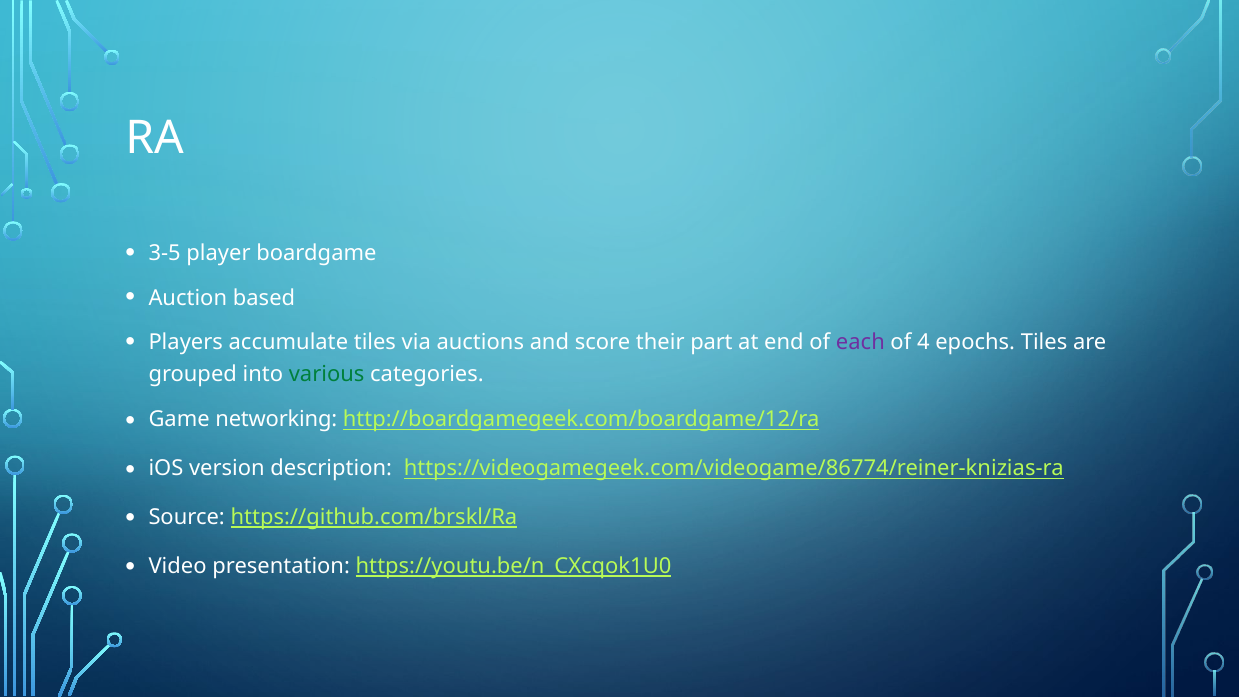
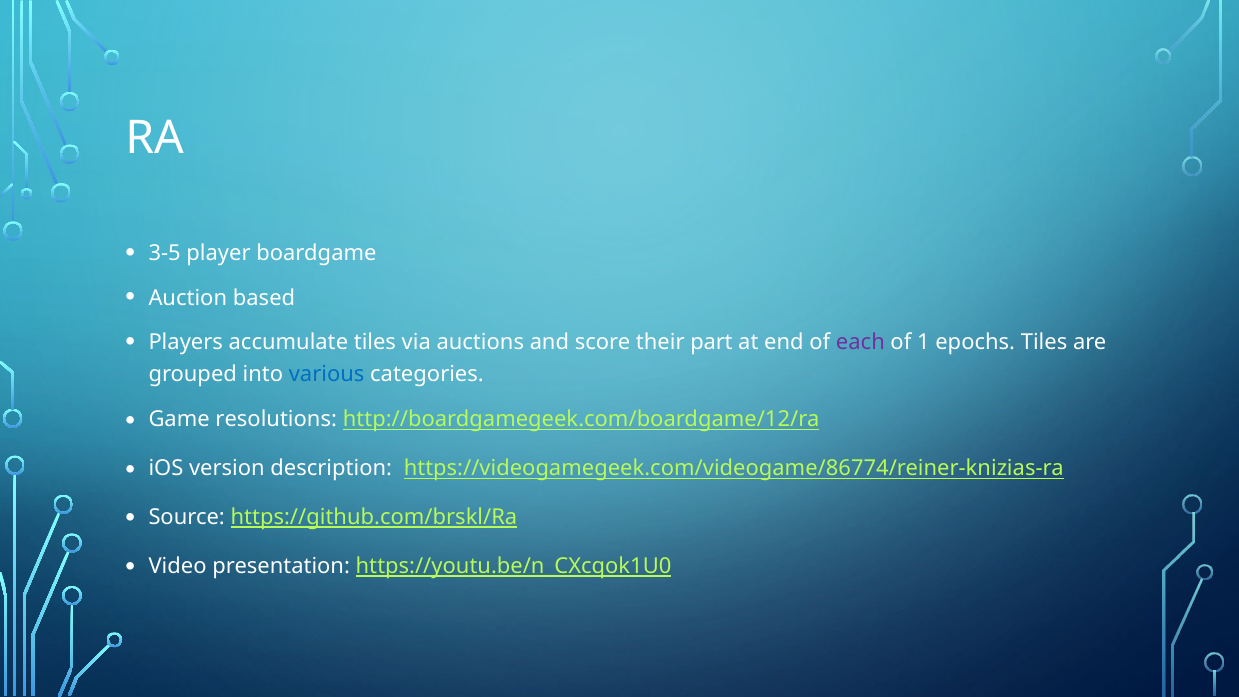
4: 4 -> 1
various colour: green -> blue
networking: networking -> resolutions
